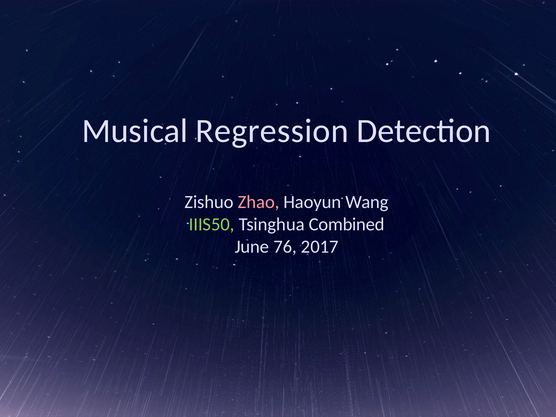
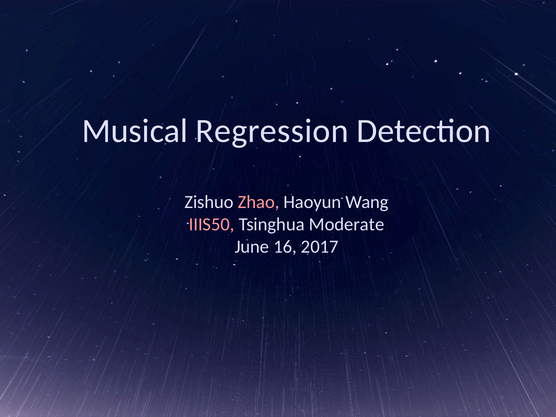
IIIS50 colour: light green -> pink
Combined: Combined -> Moderate
76: 76 -> 16
